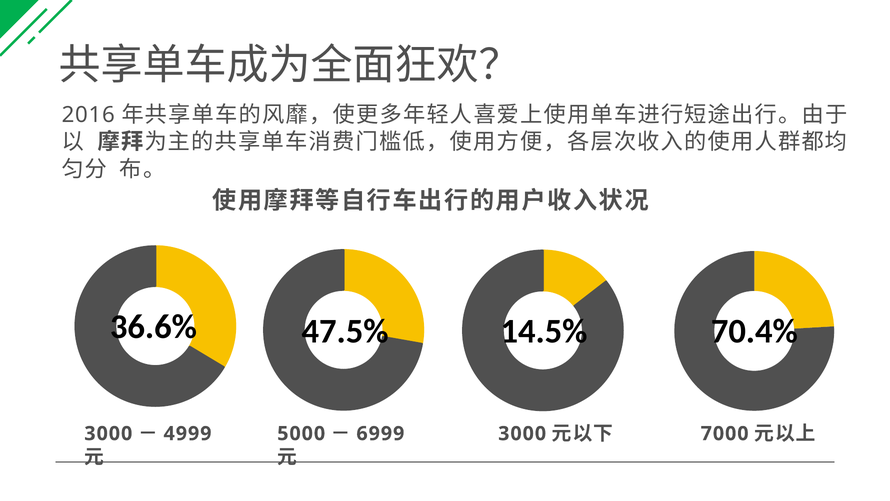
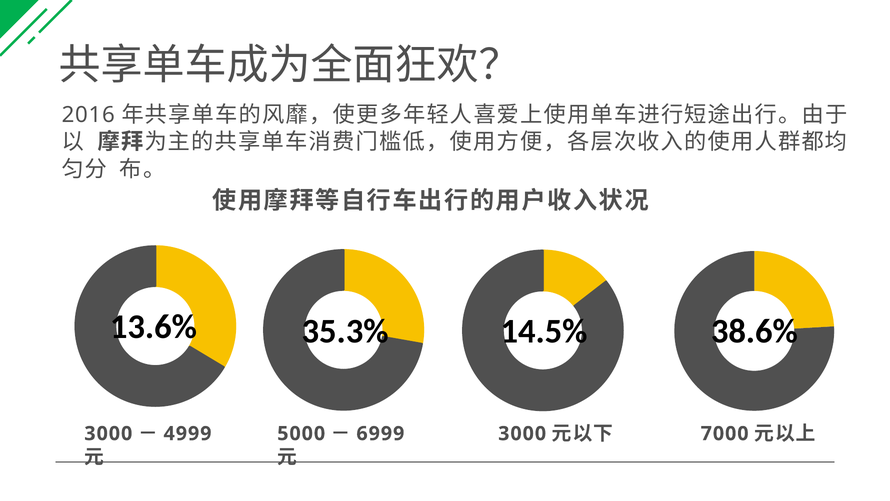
36.6%: 36.6% -> 13.6%
47.5%: 47.5% -> 35.3%
70.4%: 70.4% -> 38.6%
